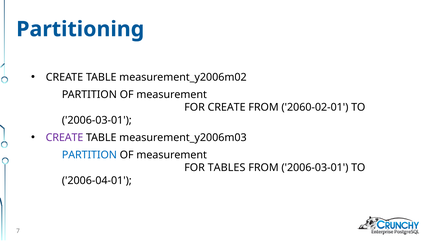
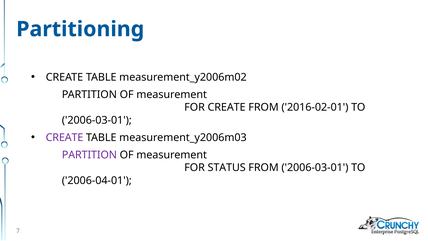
2060-02-01: 2060-02-01 -> 2016-02-01
PARTITION at (89, 155) colour: blue -> purple
TABLES: TABLES -> STATUS
